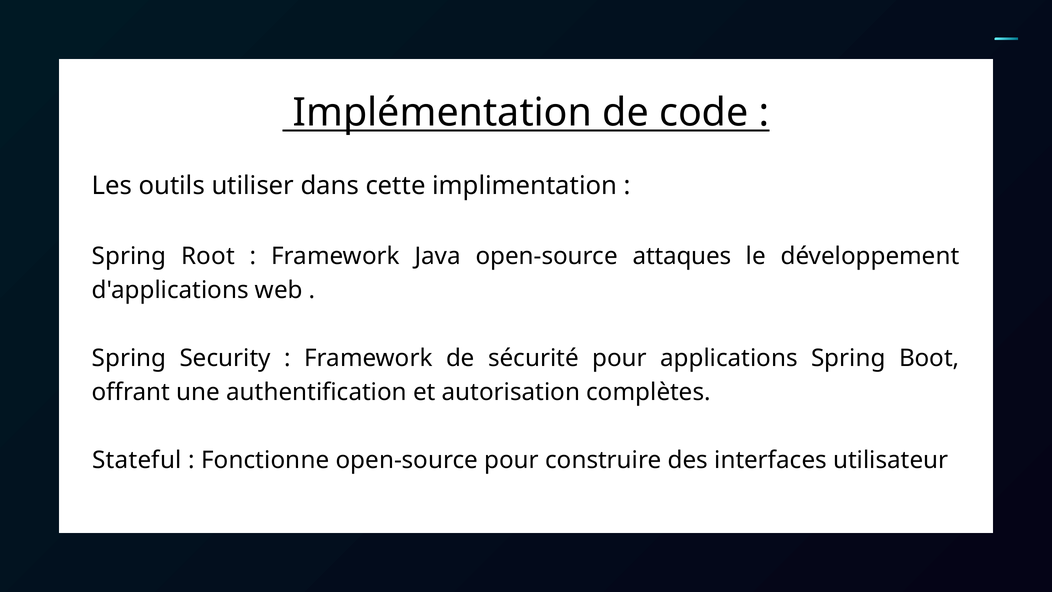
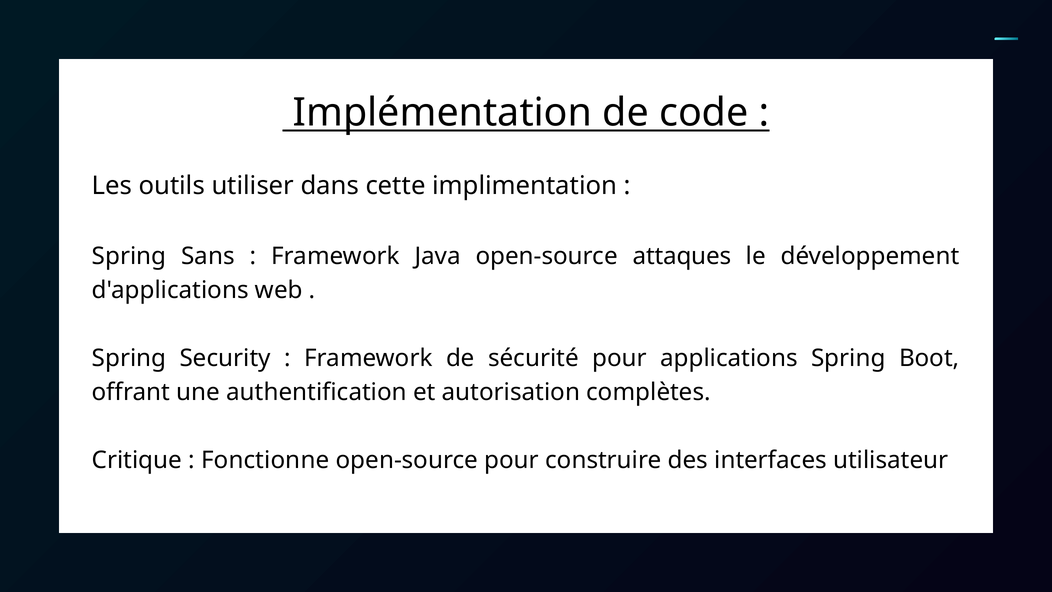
Root: Root -> Sans
Stateful: Stateful -> Critique
